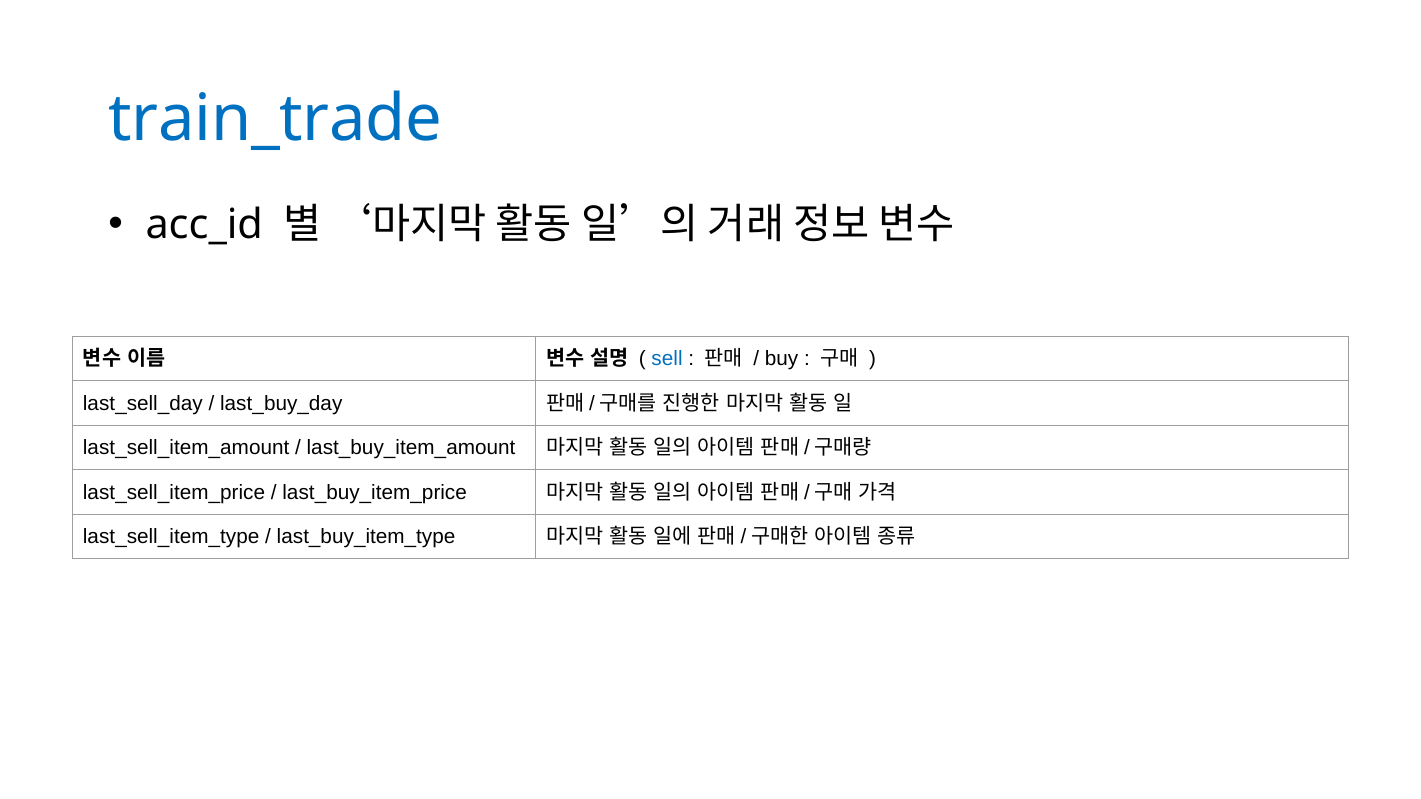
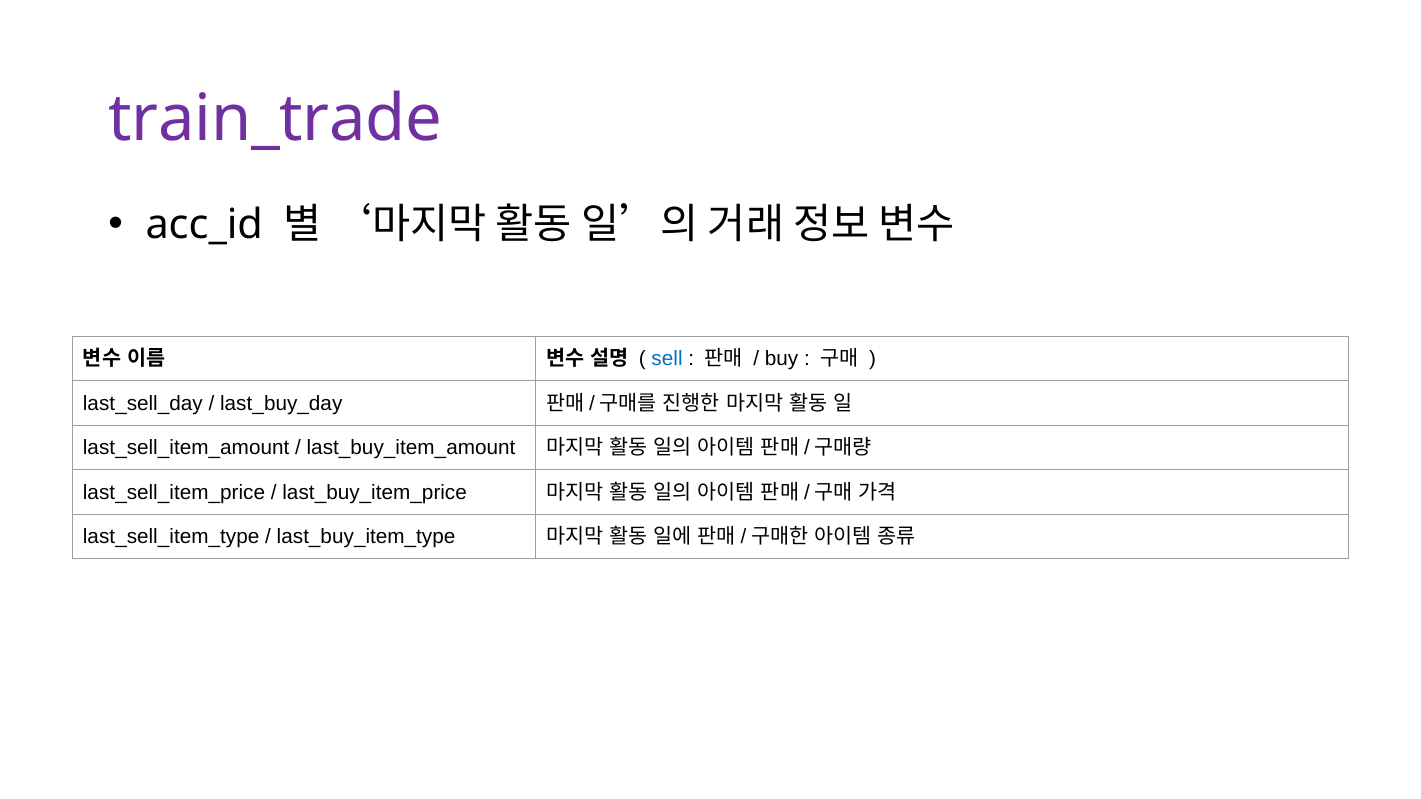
train_trade colour: blue -> purple
